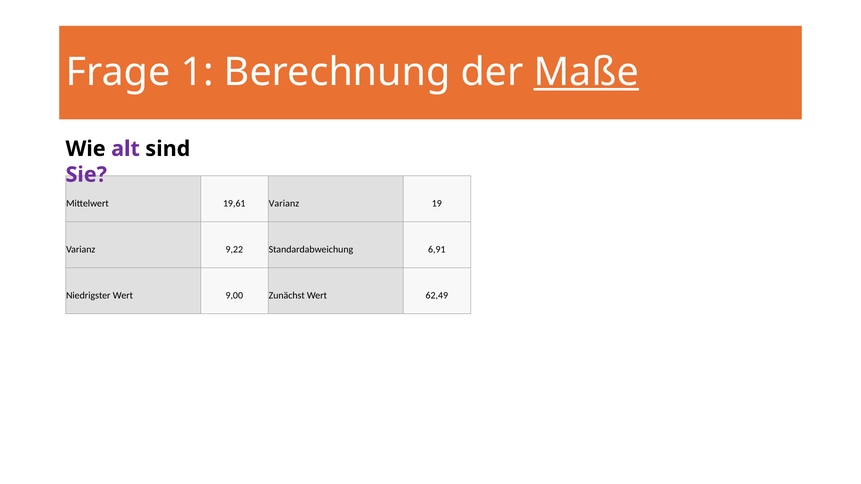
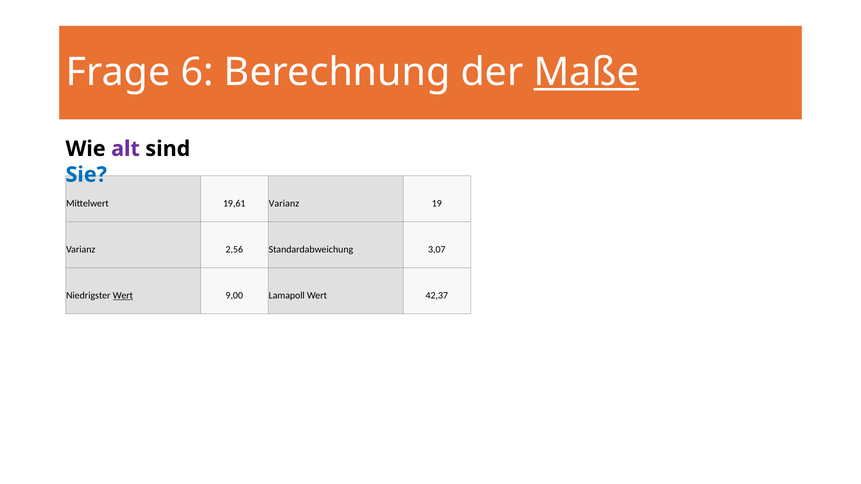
1: 1 -> 6
Sie colour: purple -> blue
9,22: 9,22 -> 2,56
6,91: 6,91 -> 3,07
Wert at (123, 296) underline: none -> present
Zunächst: Zunächst -> Lamapoll
62,49: 62,49 -> 42,37
